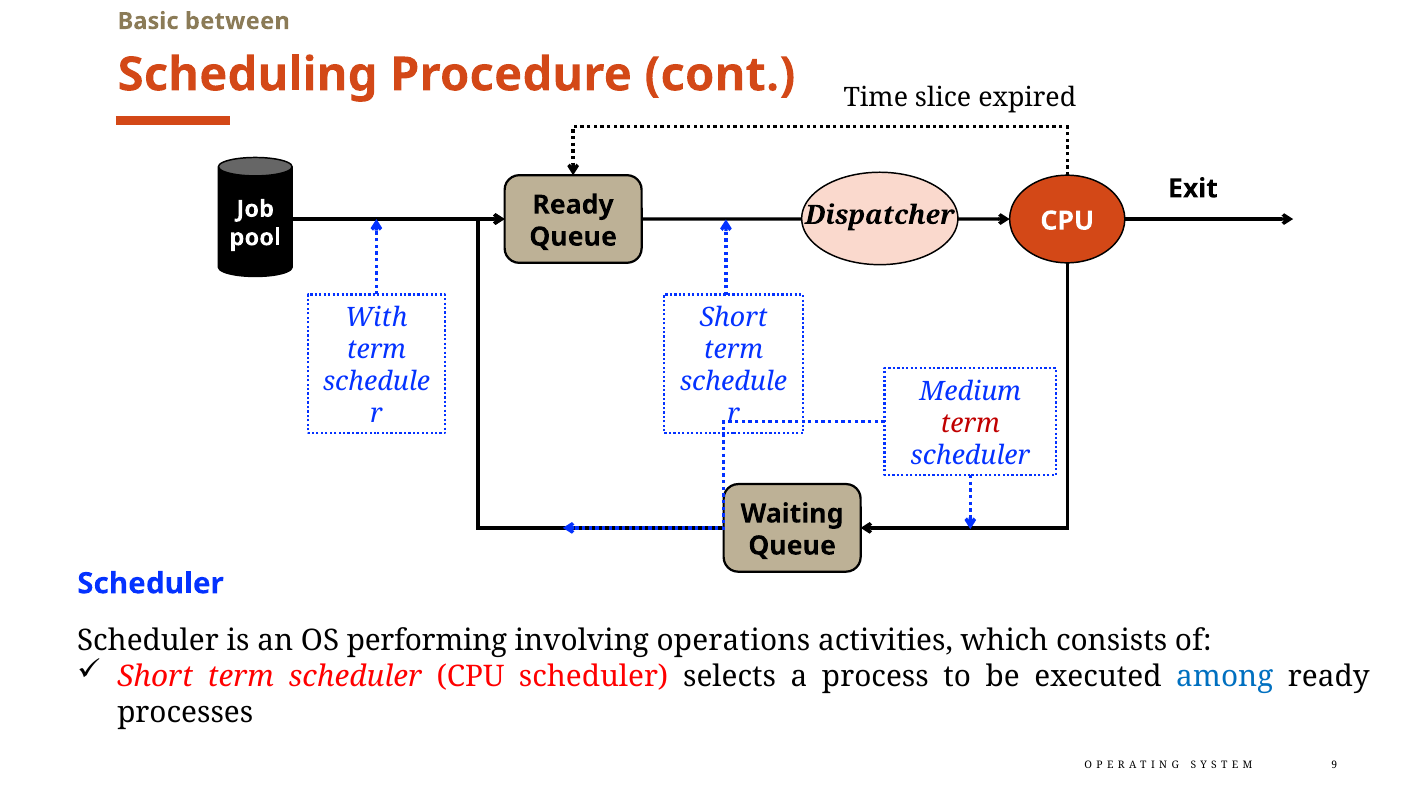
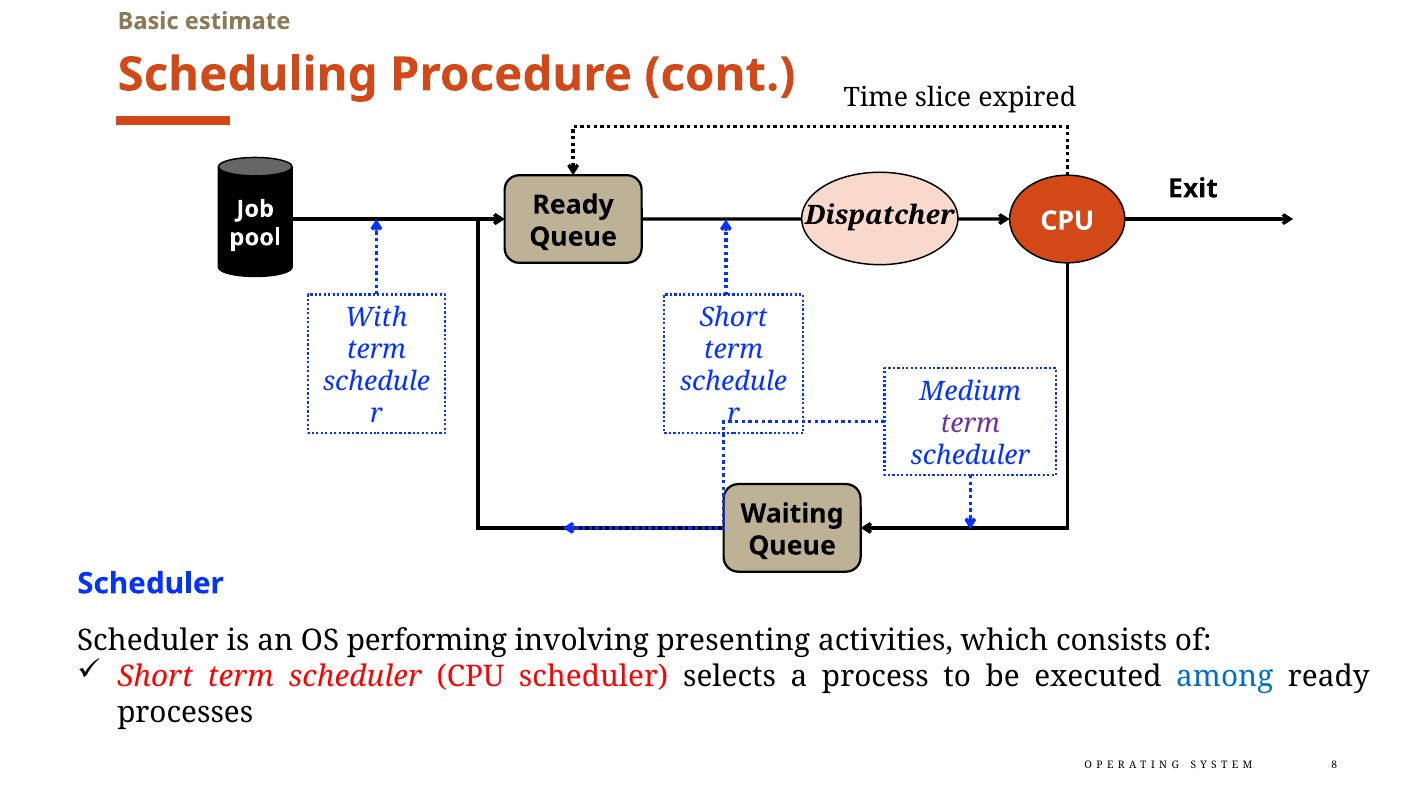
between: between -> estimate
term at (970, 423) colour: red -> purple
operations: operations -> presenting
9: 9 -> 8
